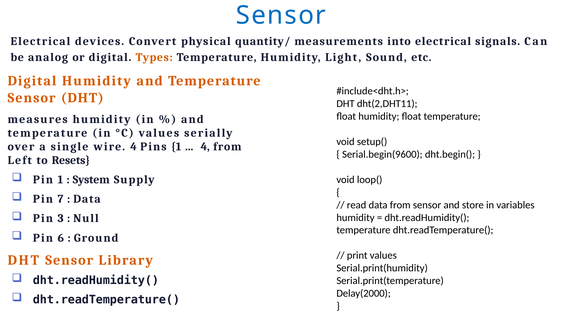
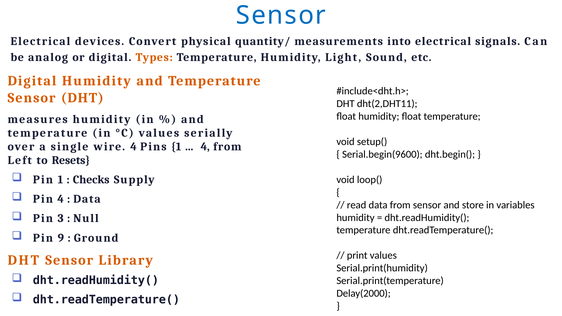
System: System -> Checks
Pin 7: 7 -> 4
6: 6 -> 9
